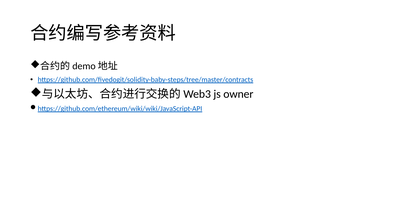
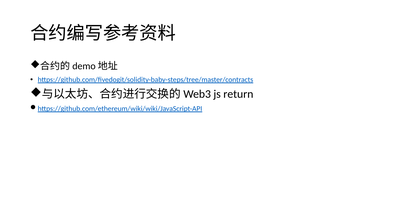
owner: owner -> return
